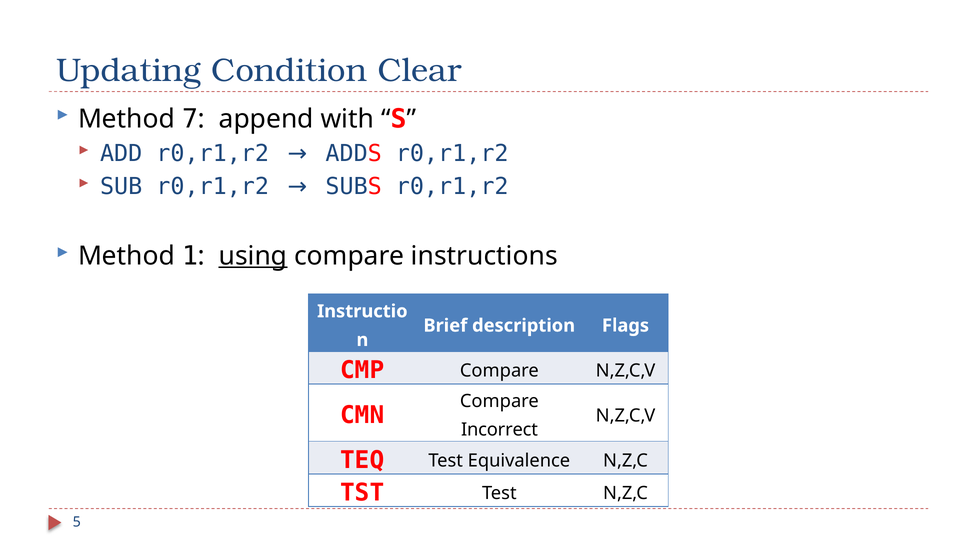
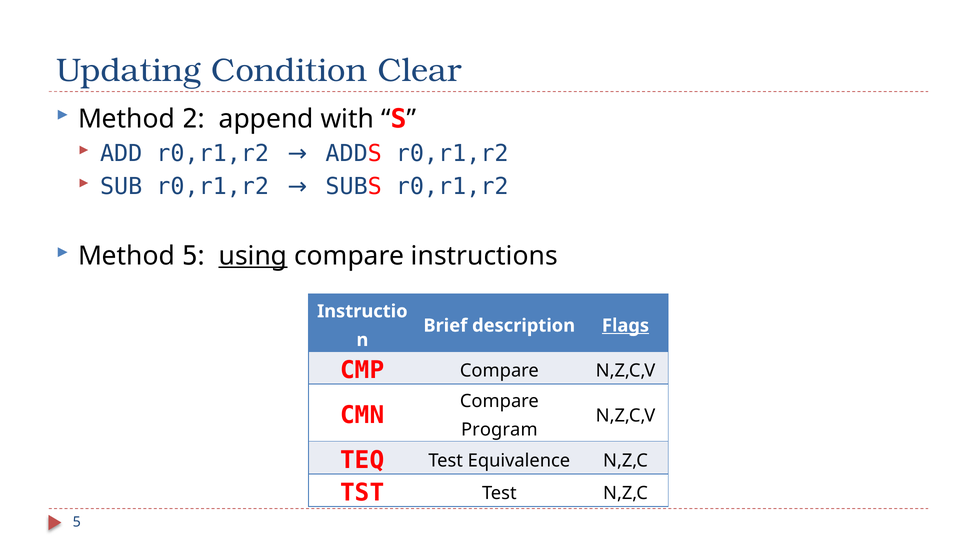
7: 7 -> 2
Method 1: 1 -> 5
Flags underline: none -> present
Incorrect: Incorrect -> Program
